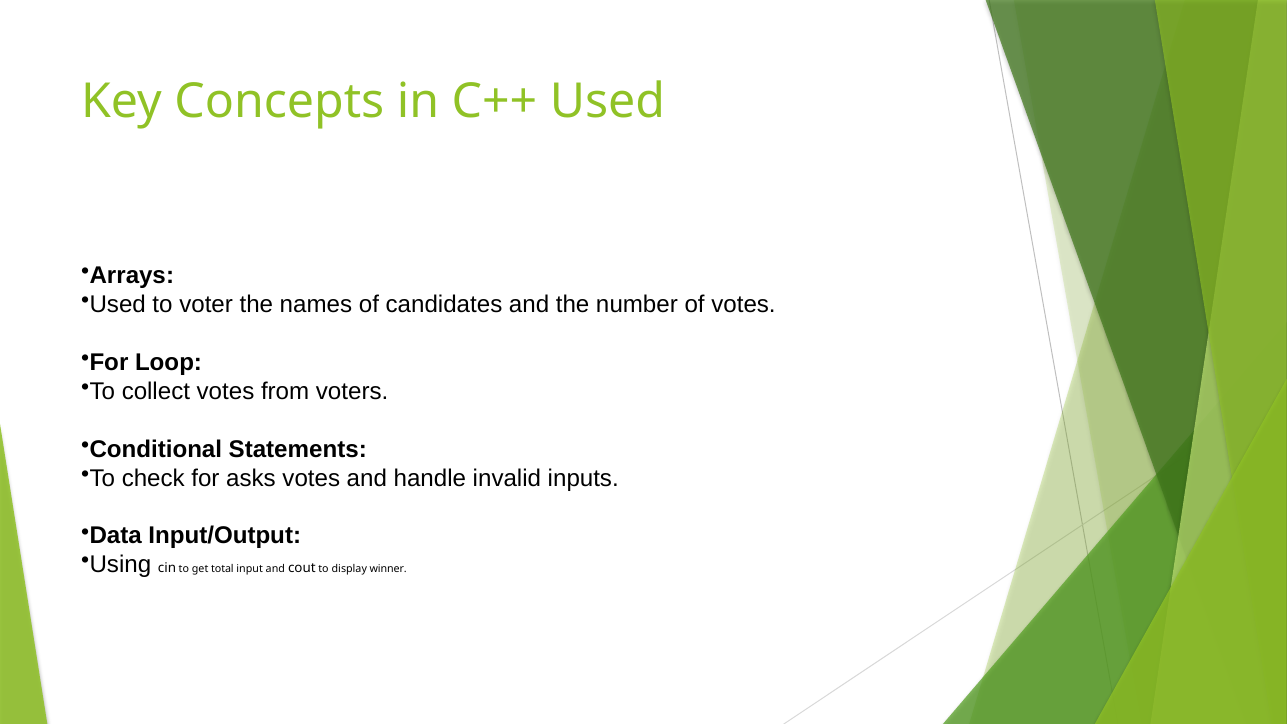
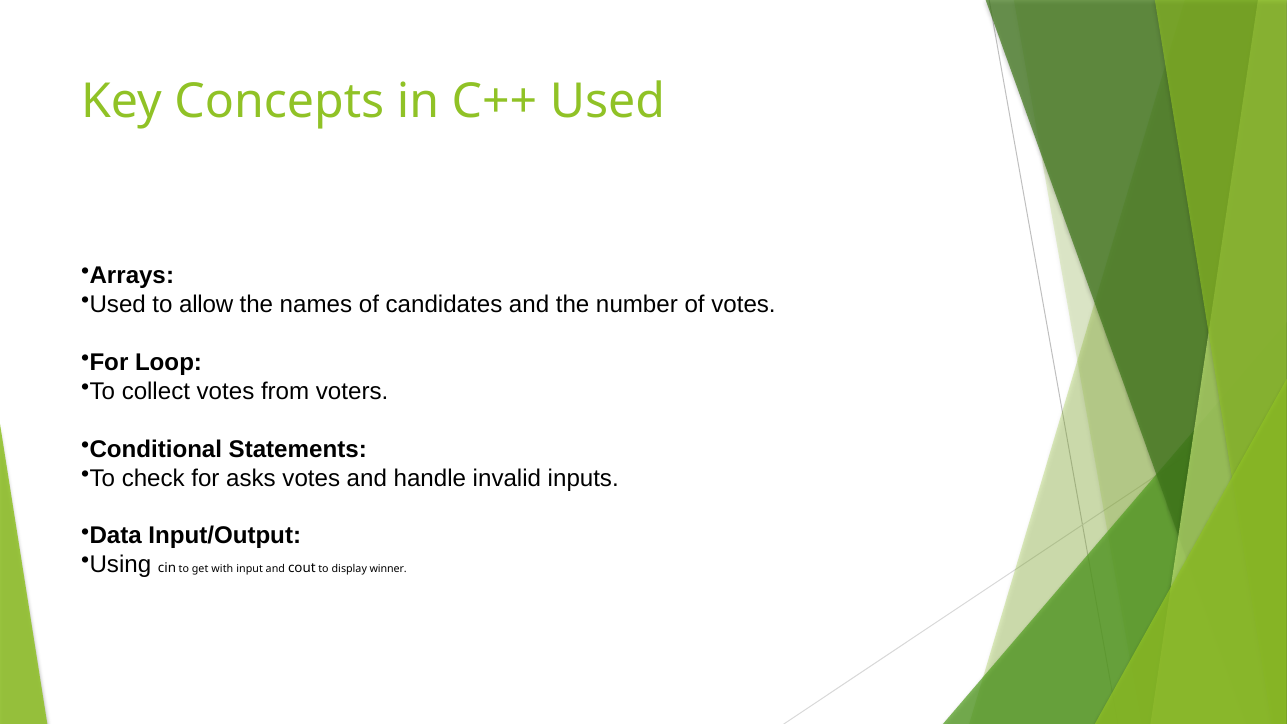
voter: voter -> allow
total: total -> with
